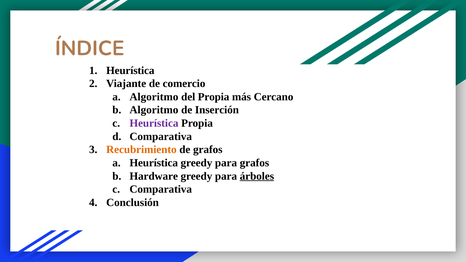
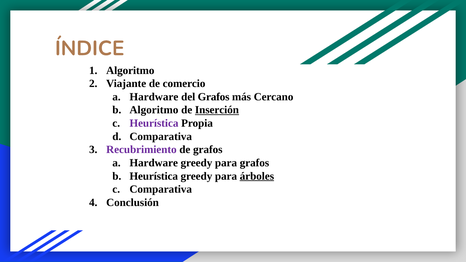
Heurística at (130, 70): Heurística -> Algoritmo
Algoritmo at (154, 97): Algoritmo -> Hardware
del Propia: Propia -> Grafos
Inserción underline: none -> present
Recubrimiento colour: orange -> purple
Heurística at (154, 163): Heurística -> Hardware
Hardware at (154, 176): Hardware -> Heurística
